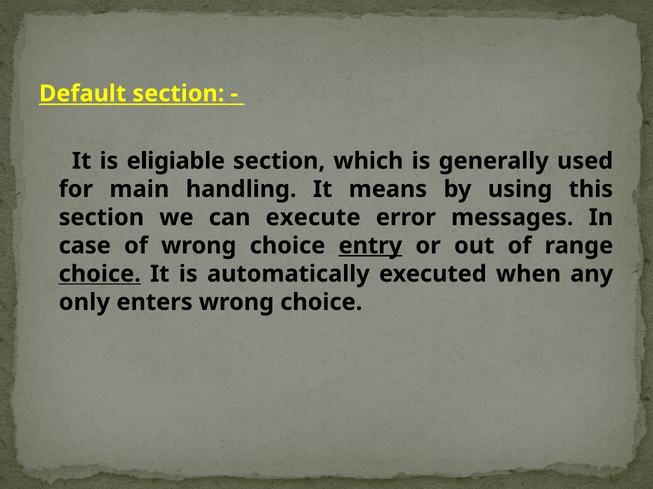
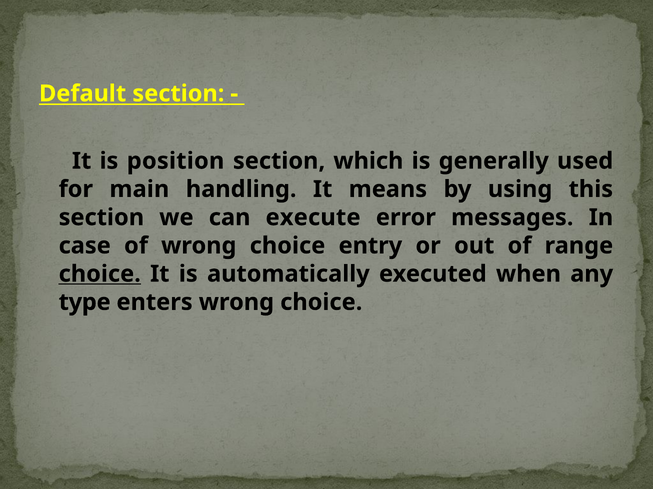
eligiable: eligiable -> position
entry underline: present -> none
only: only -> type
